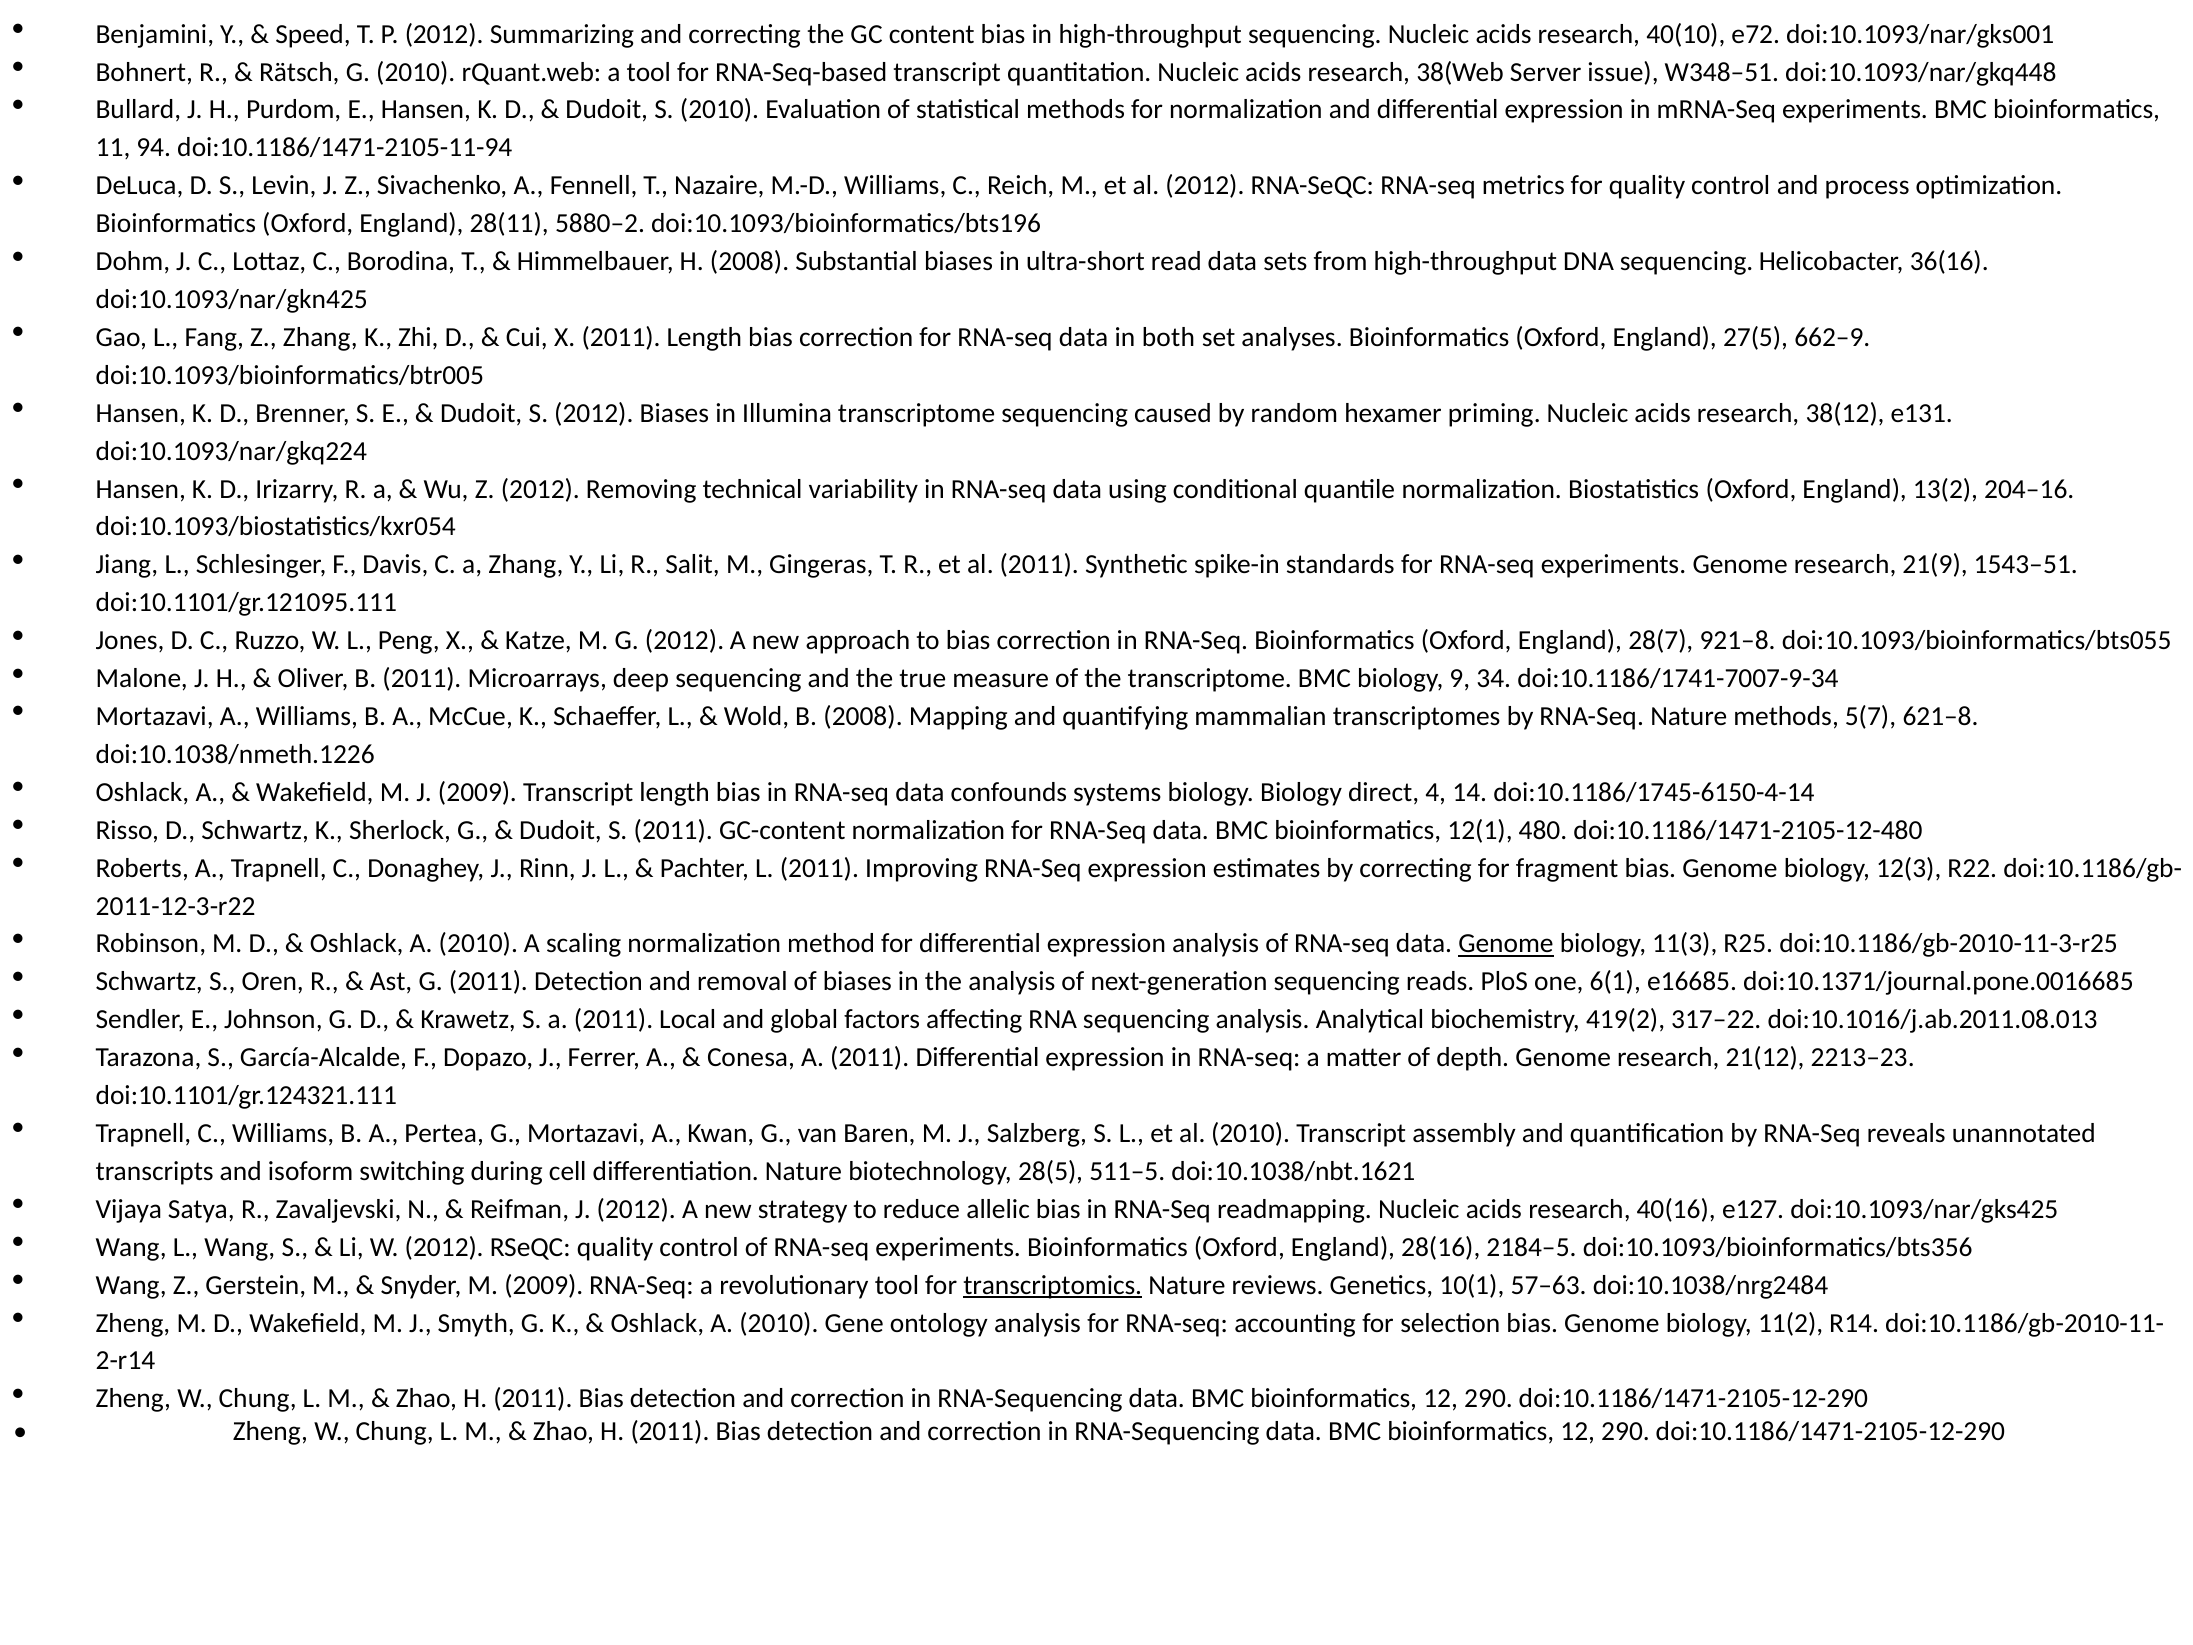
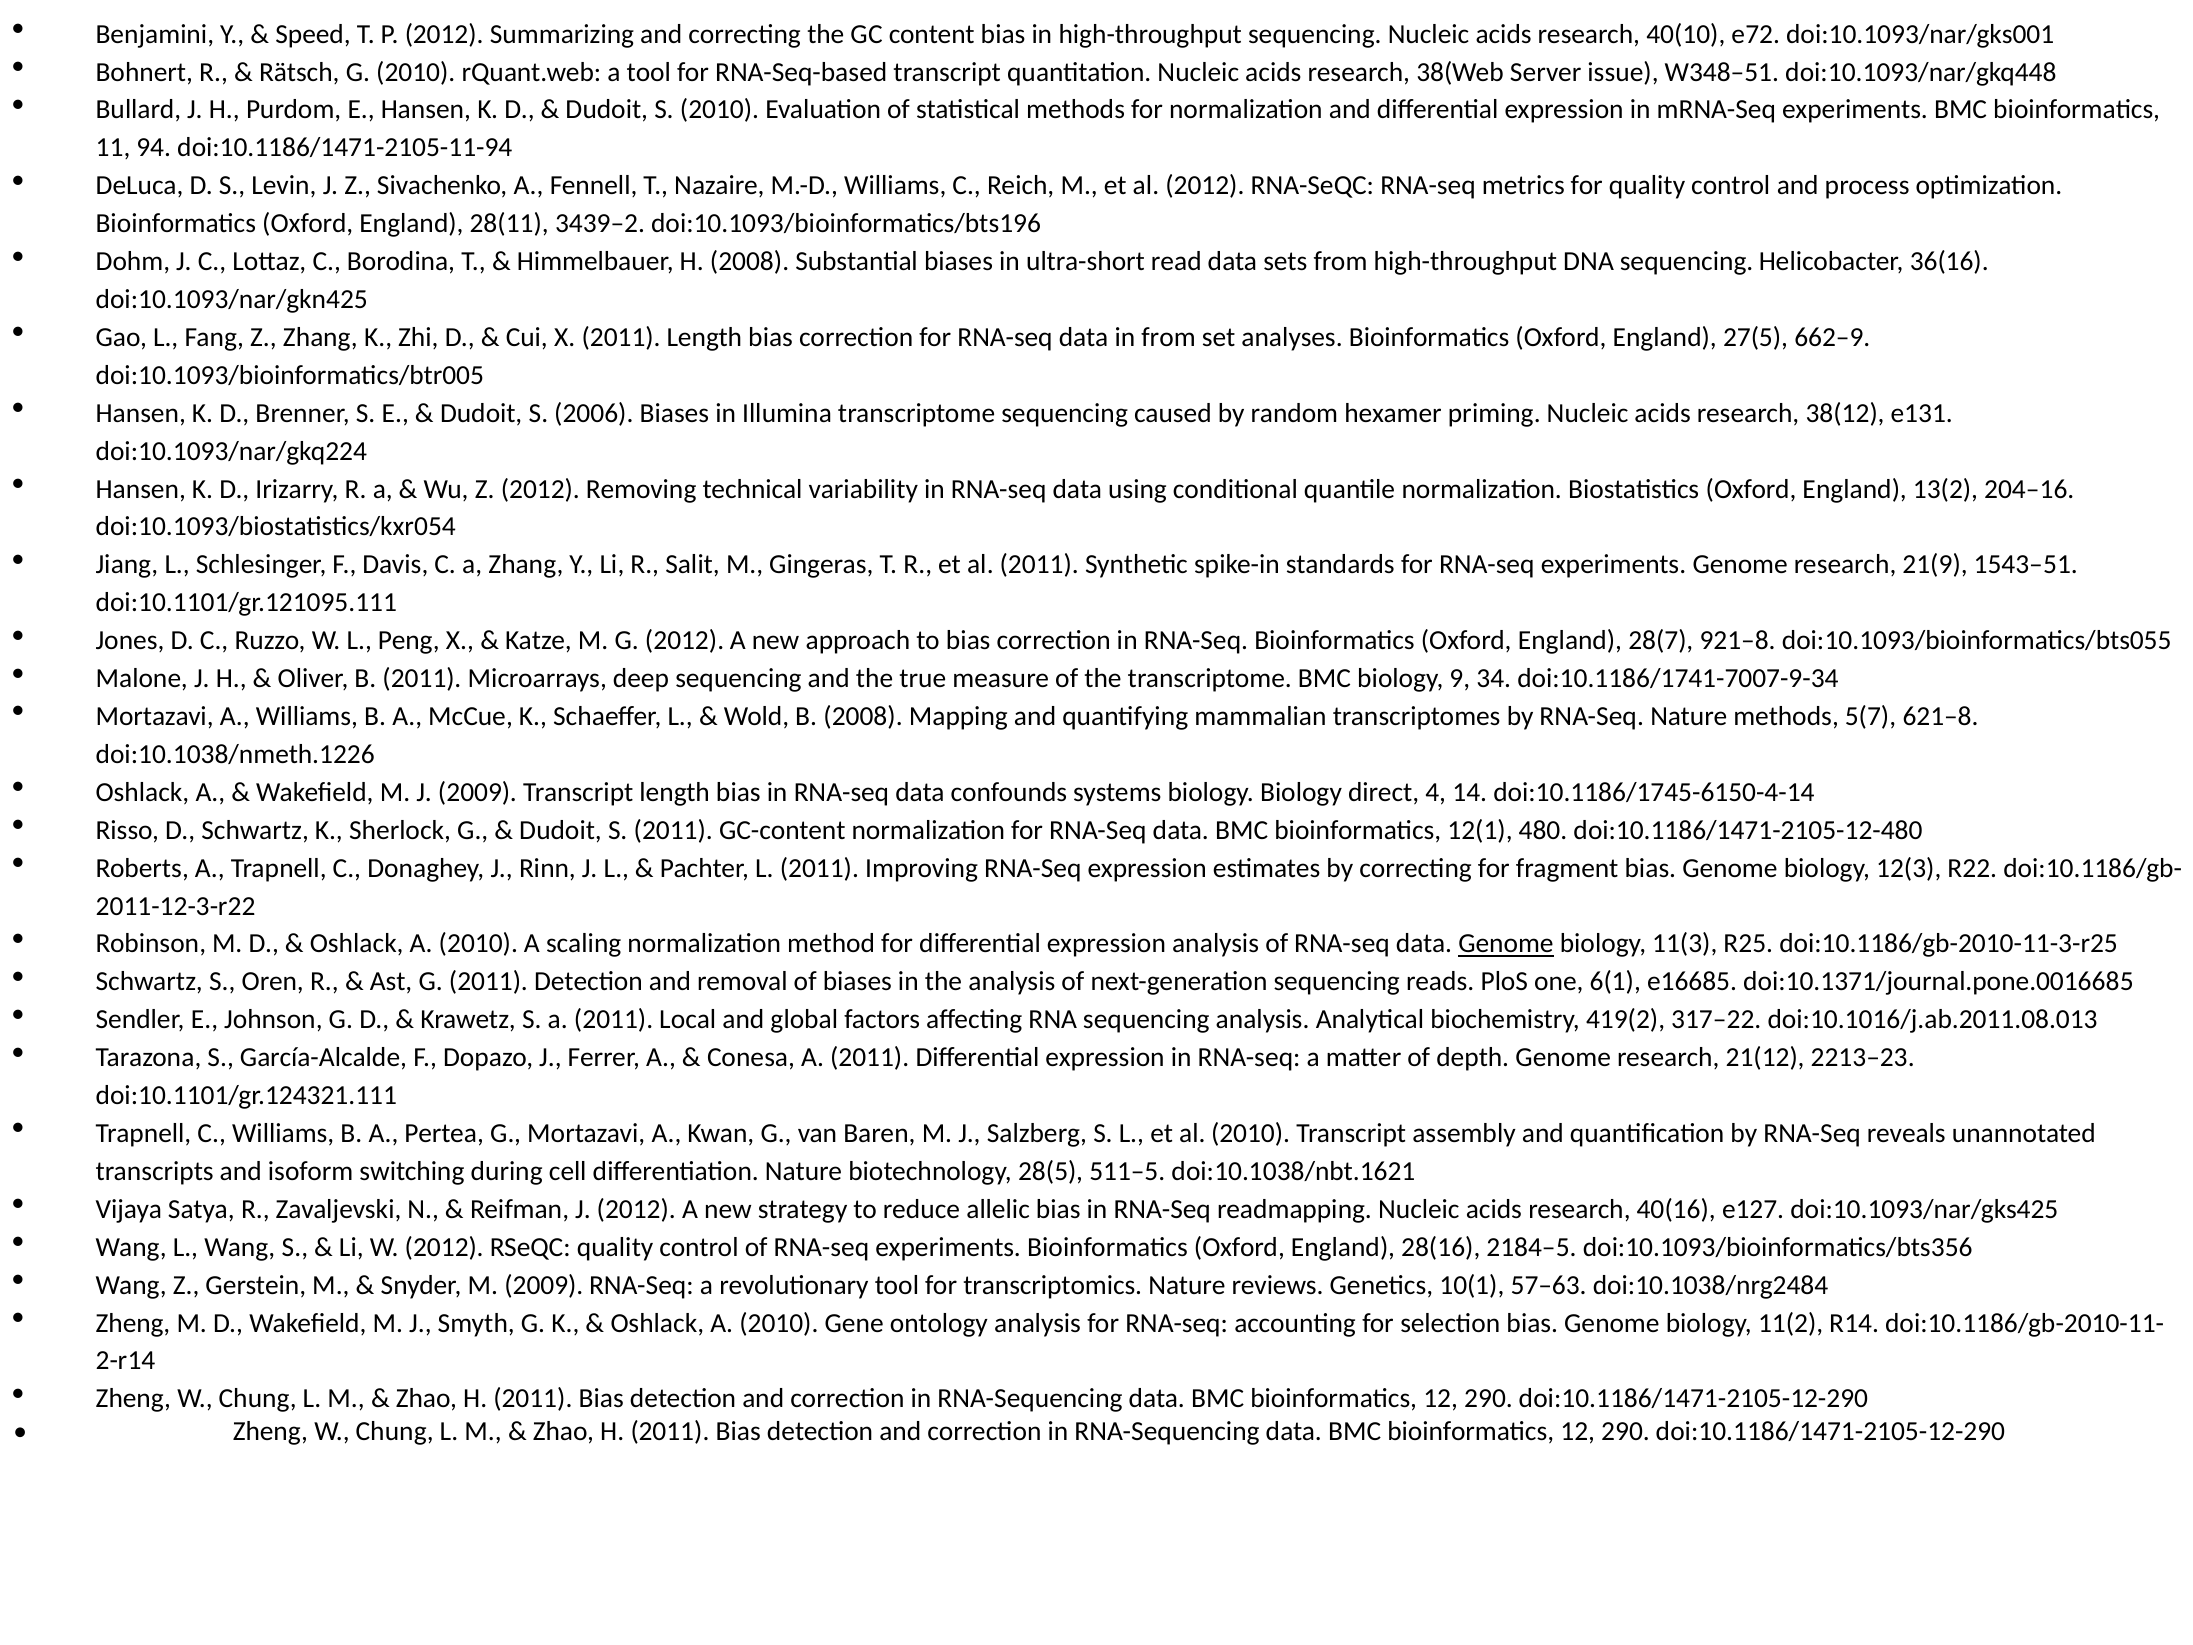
5880–2: 5880–2 -> 3439–2
in both: both -> from
S 2012: 2012 -> 2006
transcriptomics underline: present -> none
